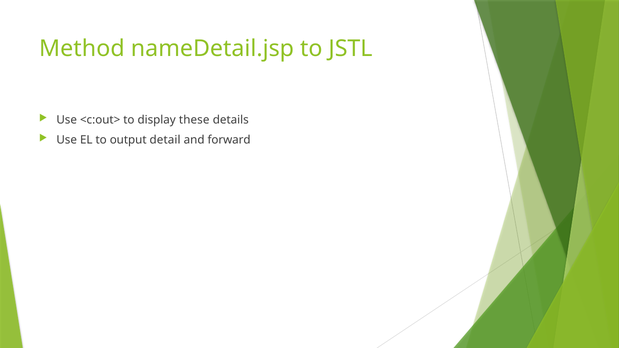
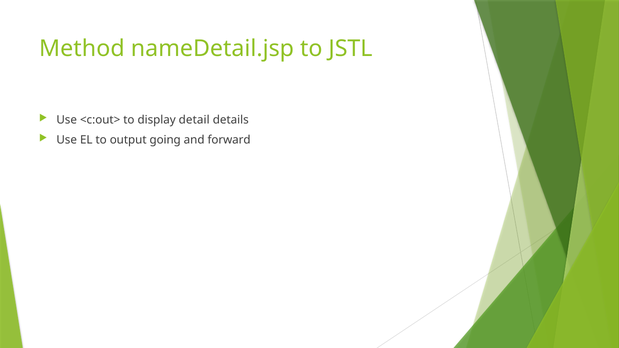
these: these -> detail
detail: detail -> going
